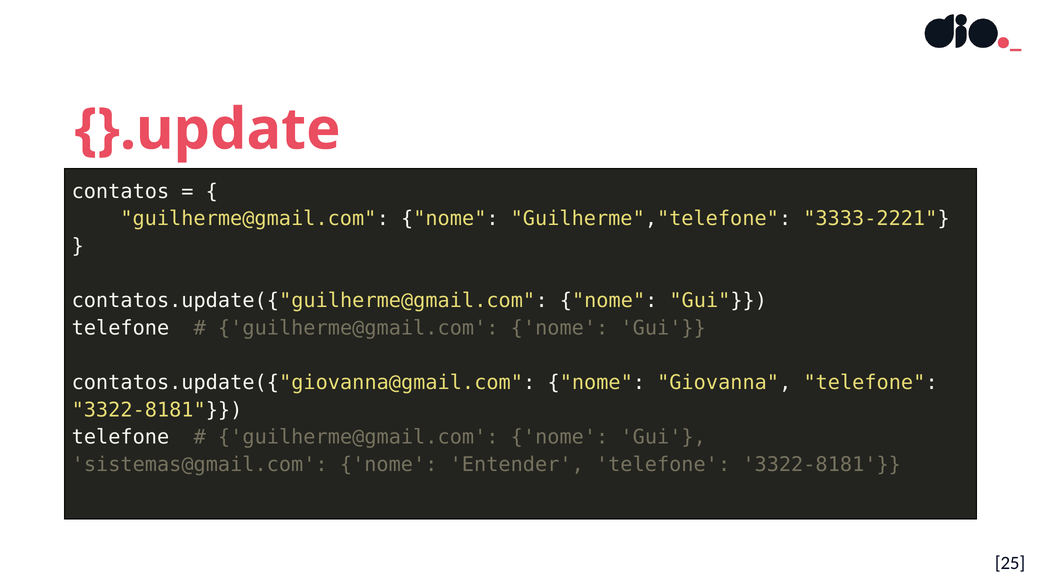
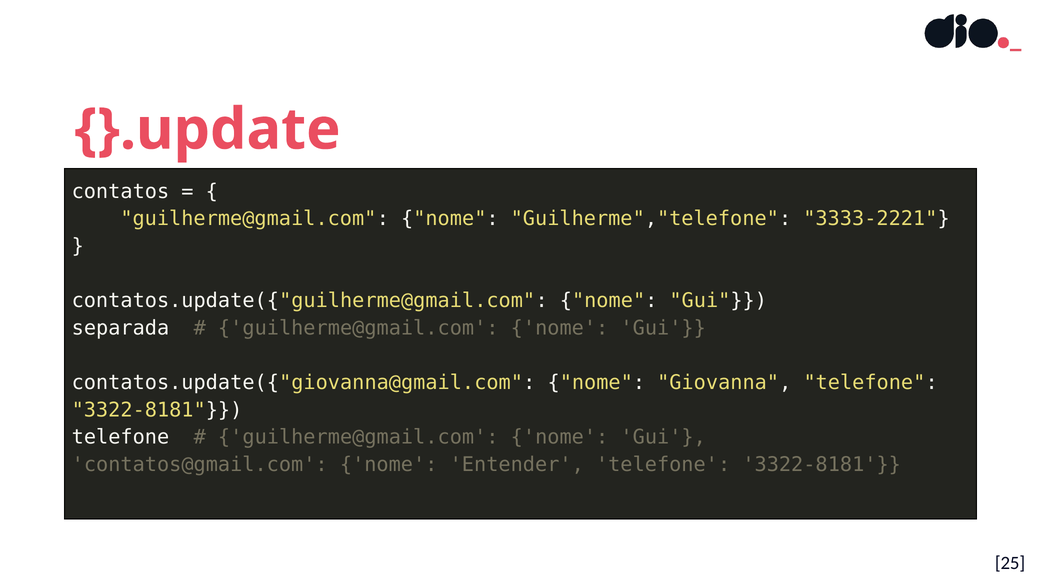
telefone at (120, 328): telefone -> separada
sistemas@gmail.com: sistemas@gmail.com -> contatos@gmail.com
